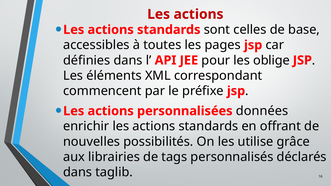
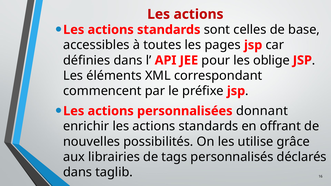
données: données -> donnant
